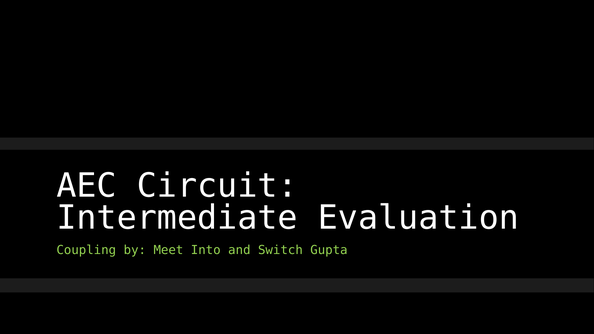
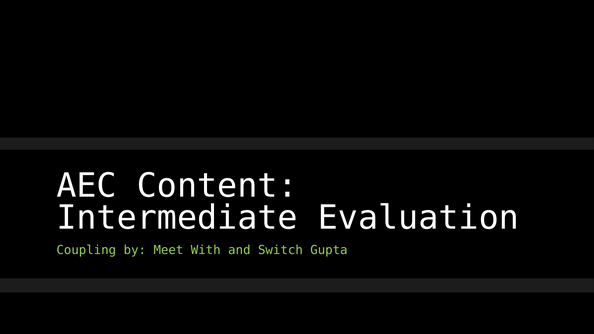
Circuit: Circuit -> Content
Into: Into -> With
